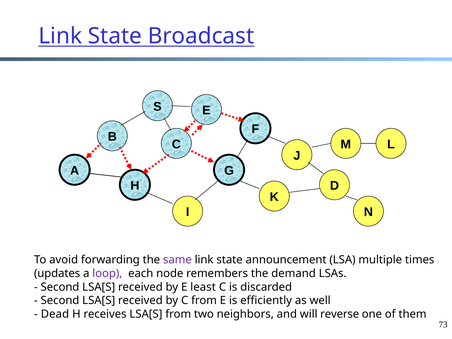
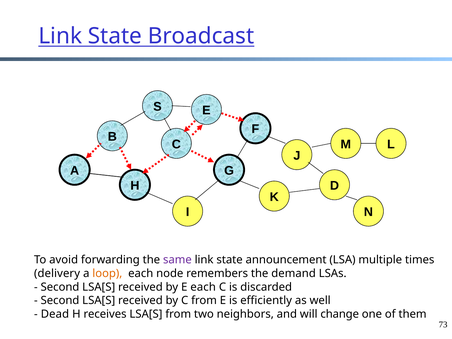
updates: updates -> delivery
loop colour: purple -> orange
E least: least -> each
reverse: reverse -> change
